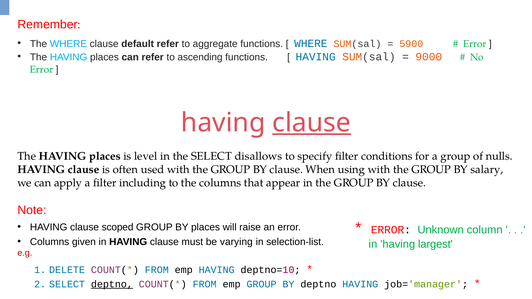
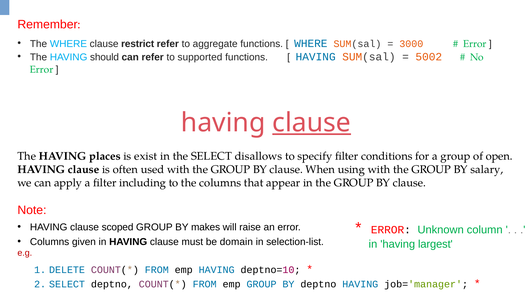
default: default -> restrict
5900: 5900 -> 3000
places at (104, 57): places -> should
ascending: ascending -> supported
9000: 9000 -> 5002
level: level -> exist
nulls: nulls -> open
BY places: places -> makes
varying: varying -> domain
deptno at (112, 284) underline: present -> none
